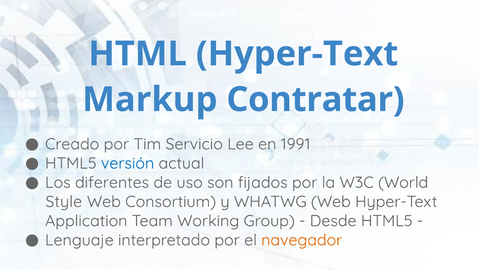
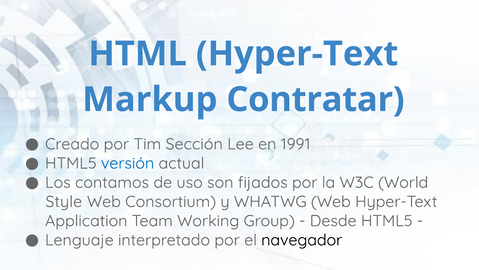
Servicio: Servicio -> Sección
diferentes: diferentes -> contamos
navegador colour: orange -> black
